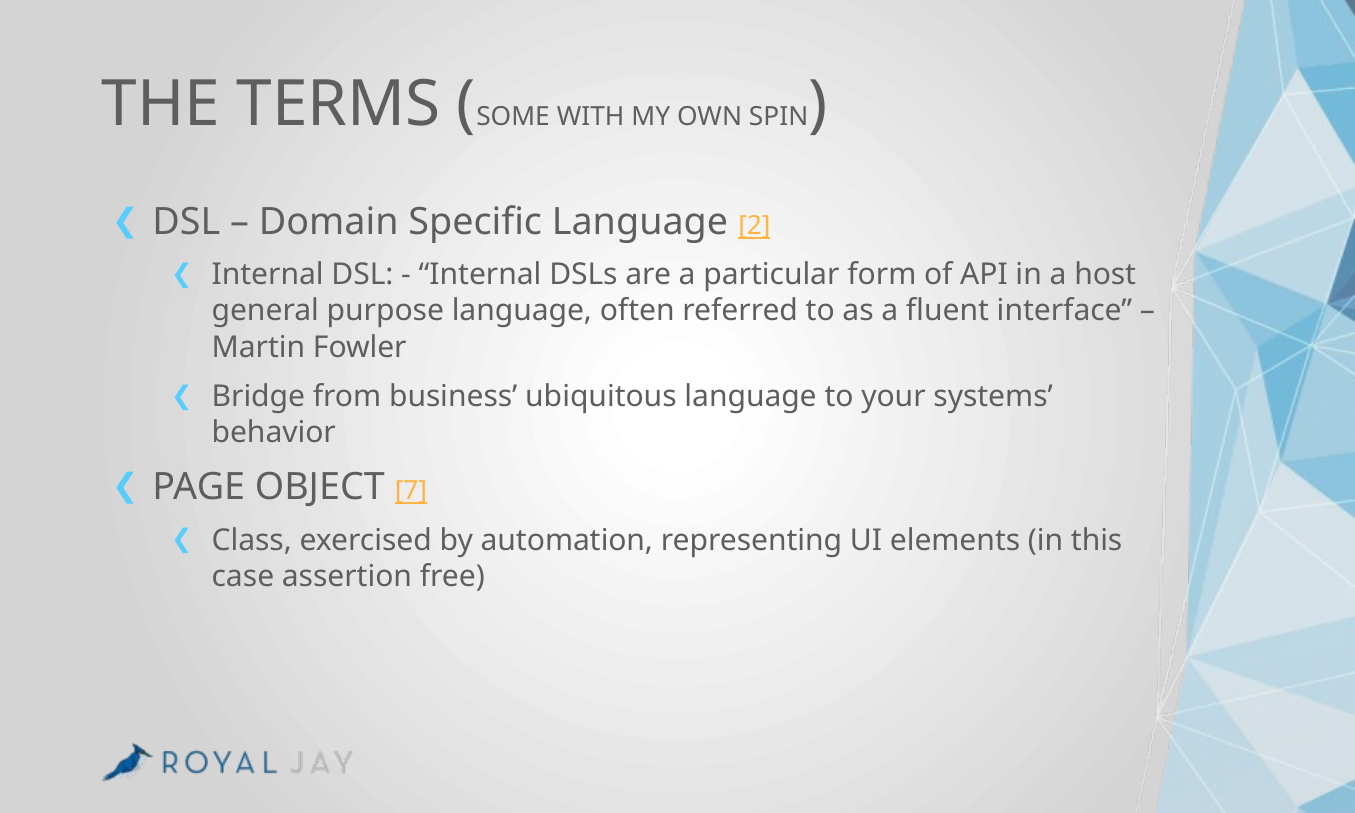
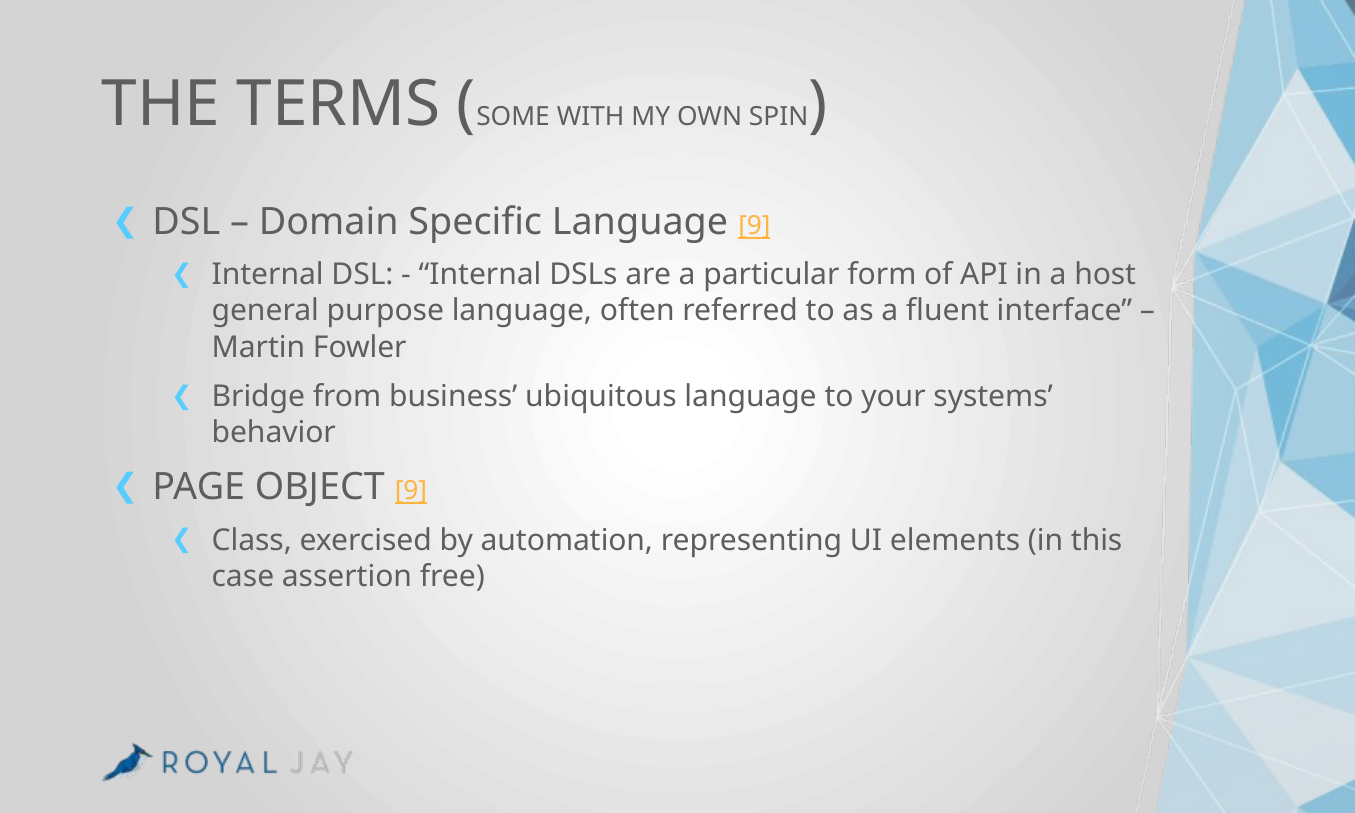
Language 2: 2 -> 9
OBJECT 7: 7 -> 9
